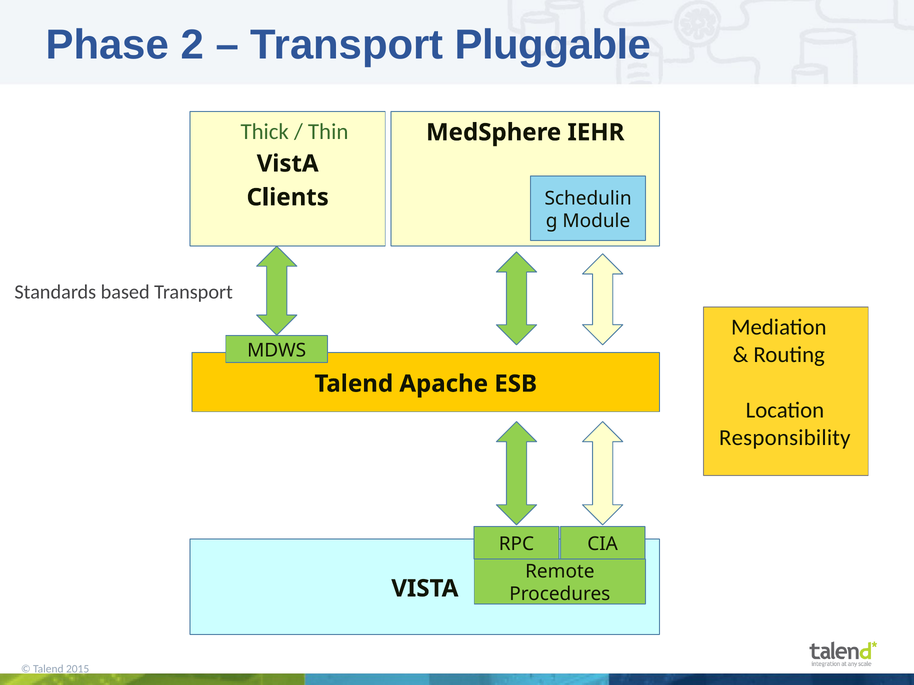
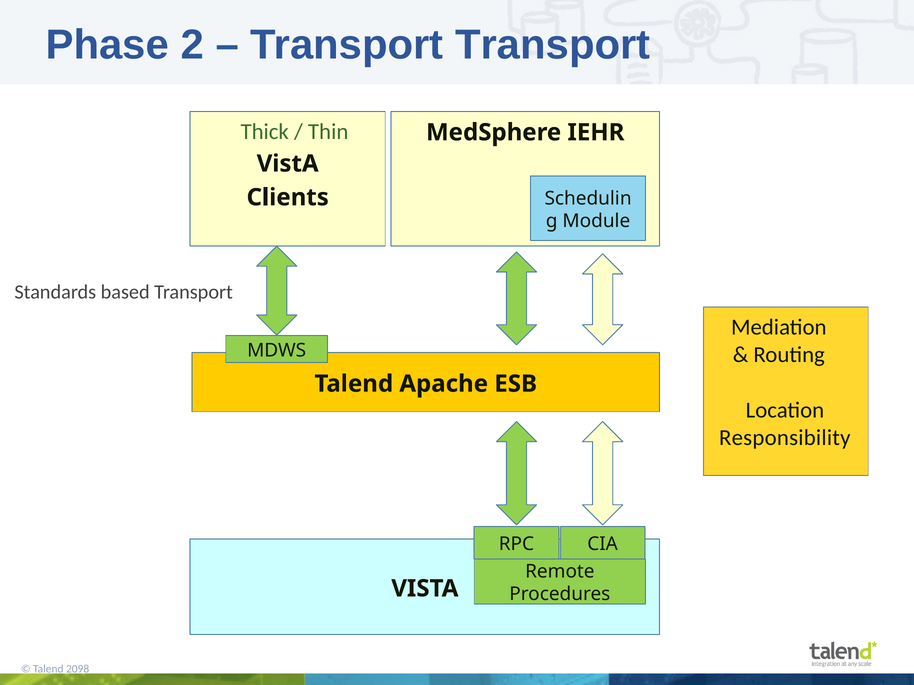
Transport Pluggable: Pluggable -> Transport
2015: 2015 -> 2098
